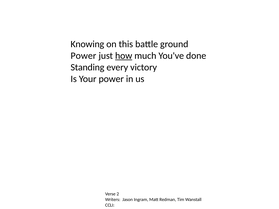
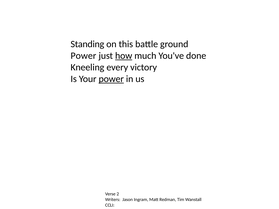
Knowing: Knowing -> Standing
Standing: Standing -> Kneeling
power at (111, 79) underline: none -> present
